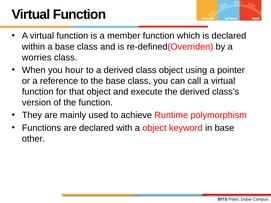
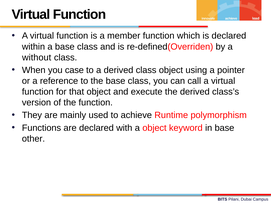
worries: worries -> without
hour: hour -> case
